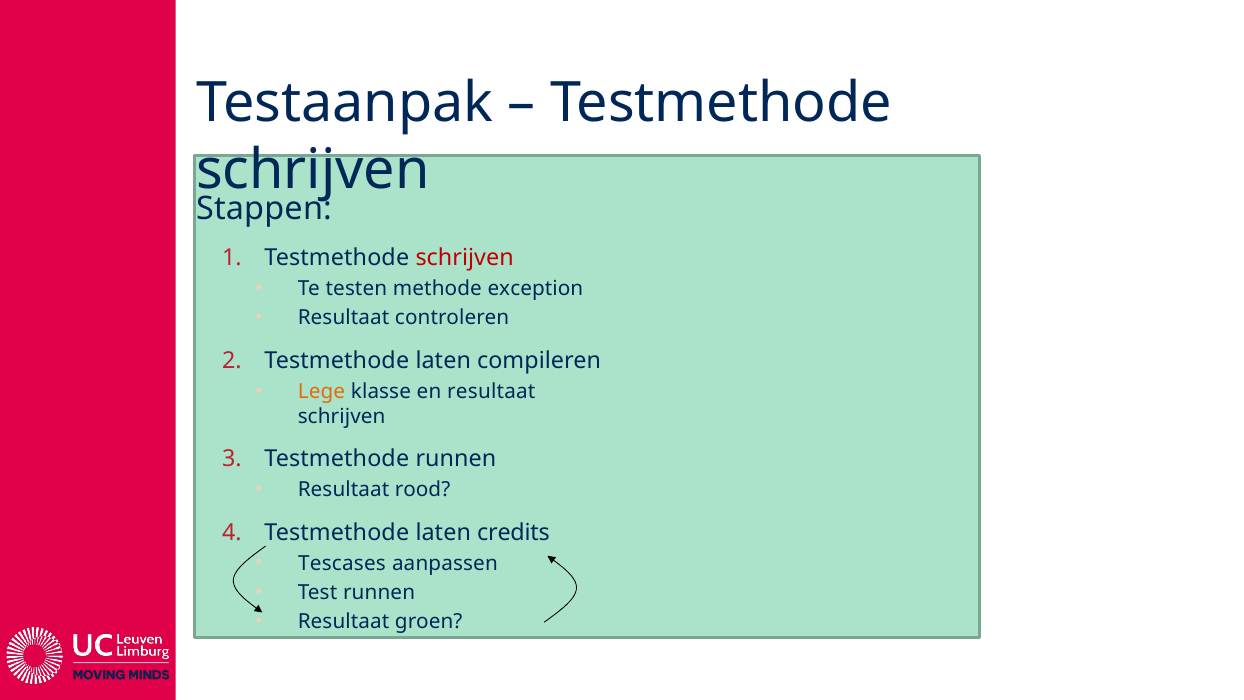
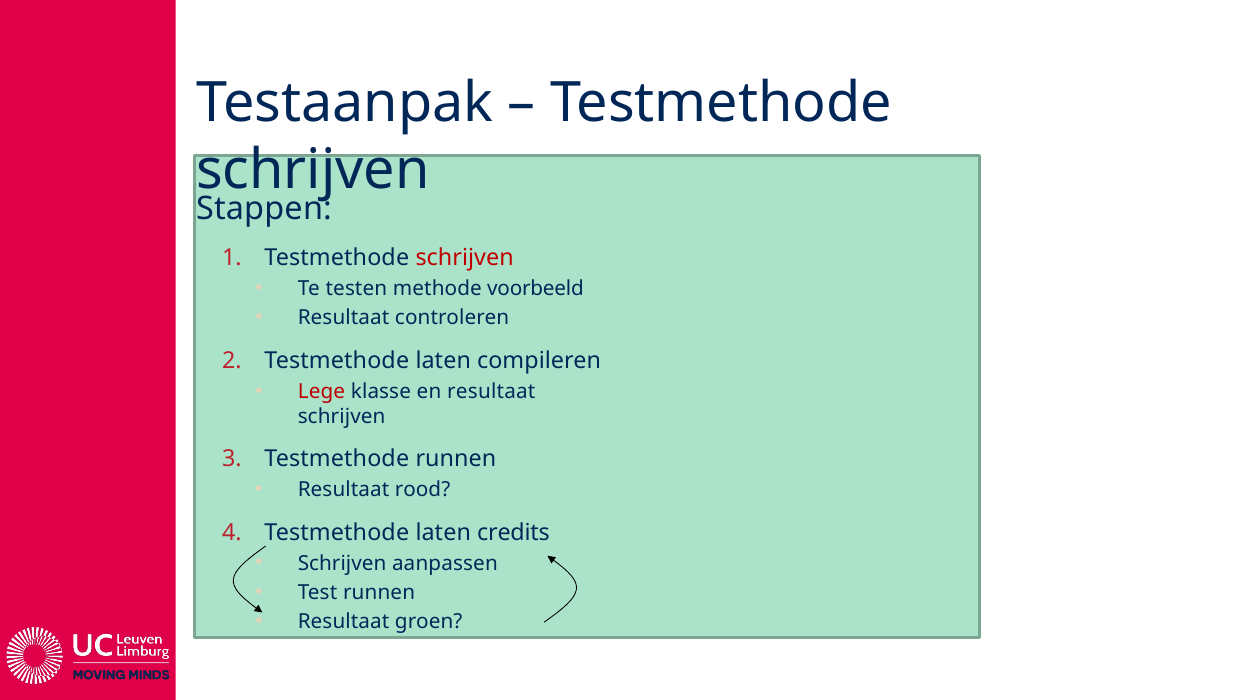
exception: exception -> voorbeeld
Lege colour: orange -> red
Tescases at (342, 563): Tescases -> Schrijven
